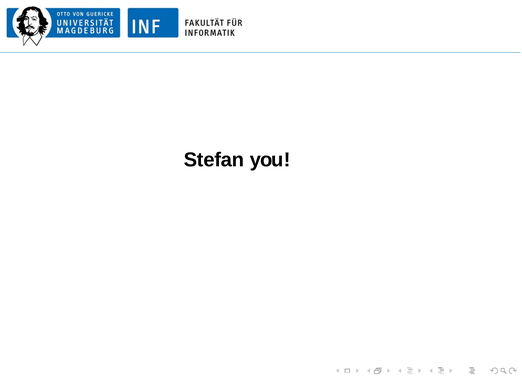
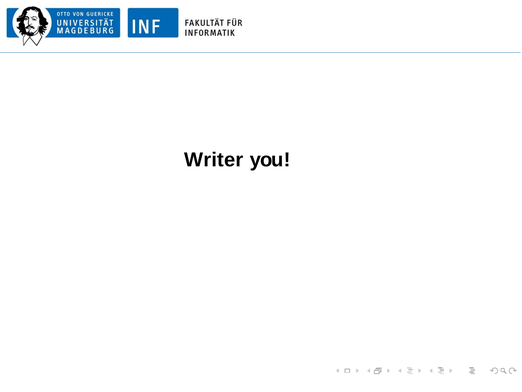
Stefan: Stefan -> Writer
